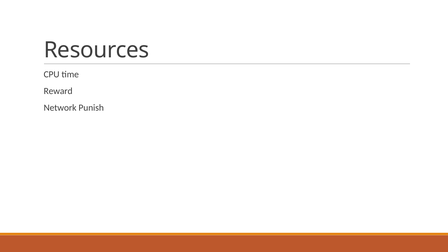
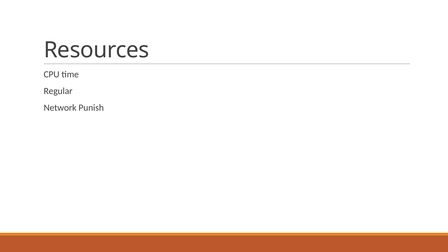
Reward: Reward -> Regular
